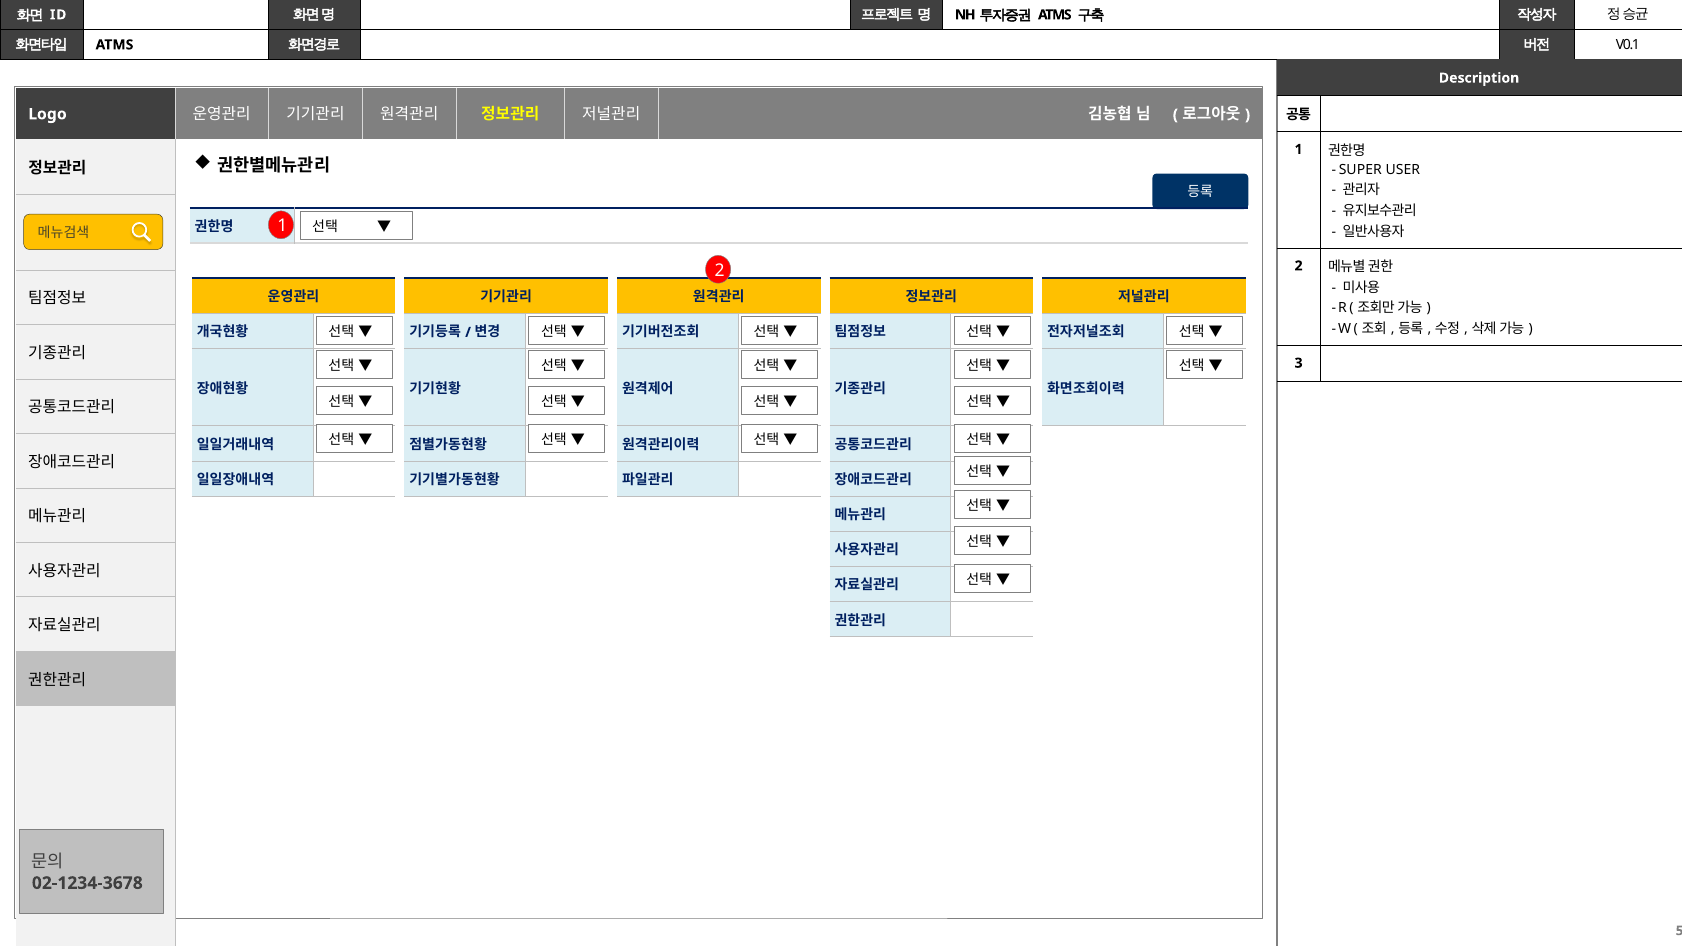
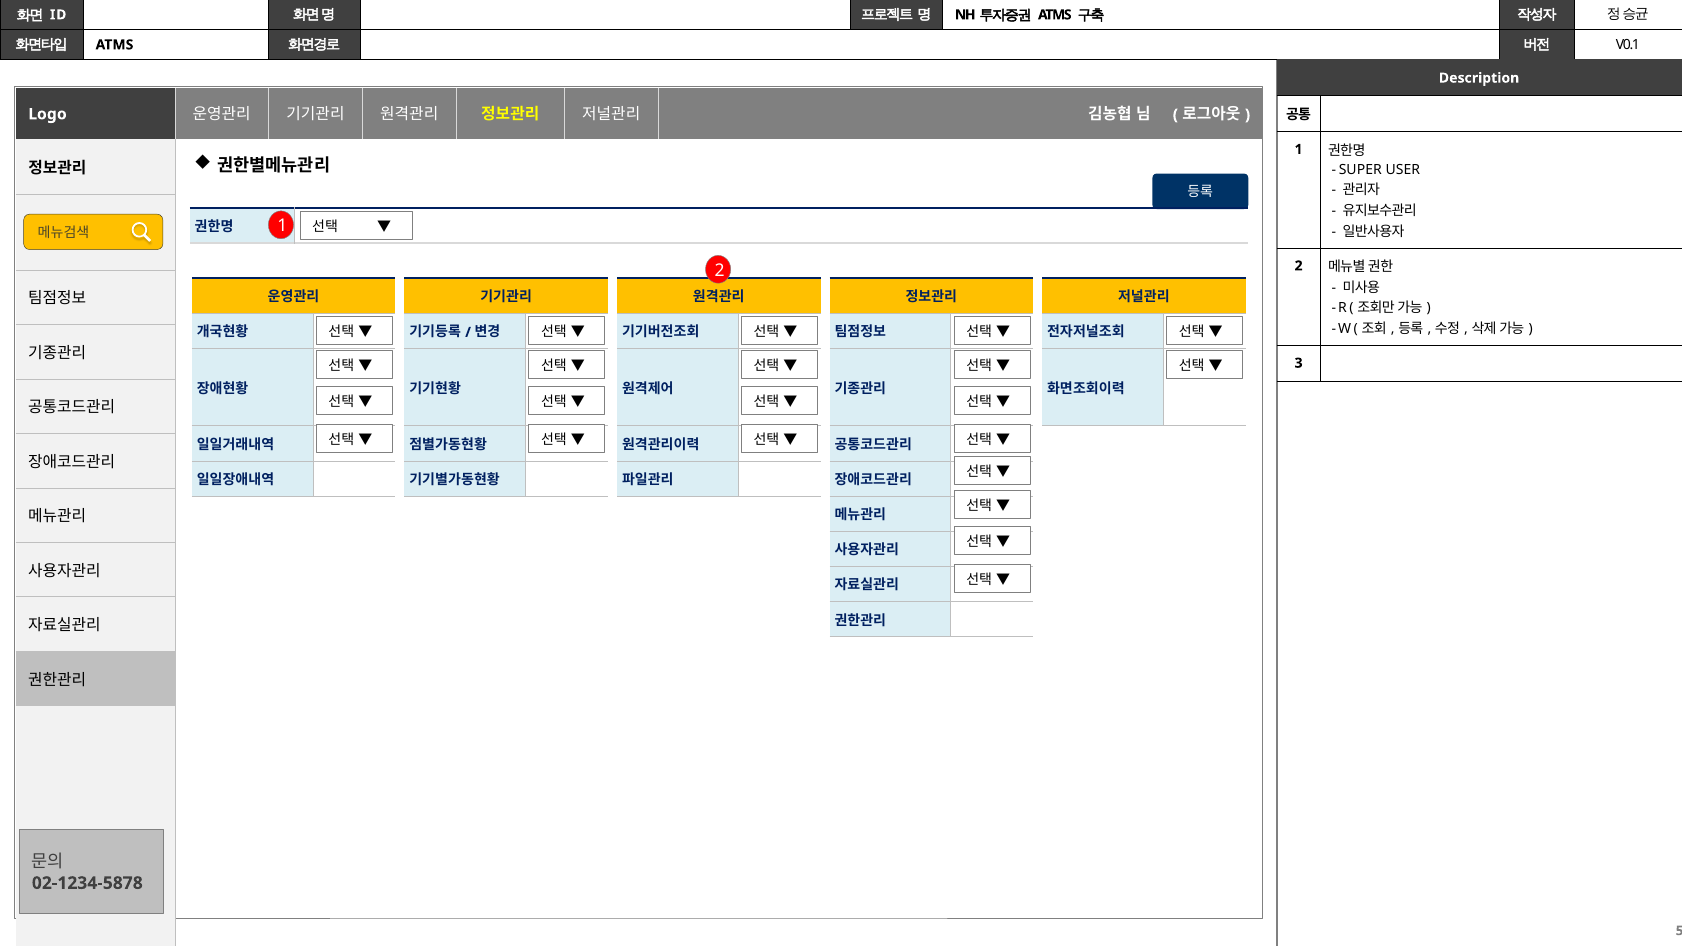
02-1234-3678: 02-1234-3678 -> 02-1234-5878
